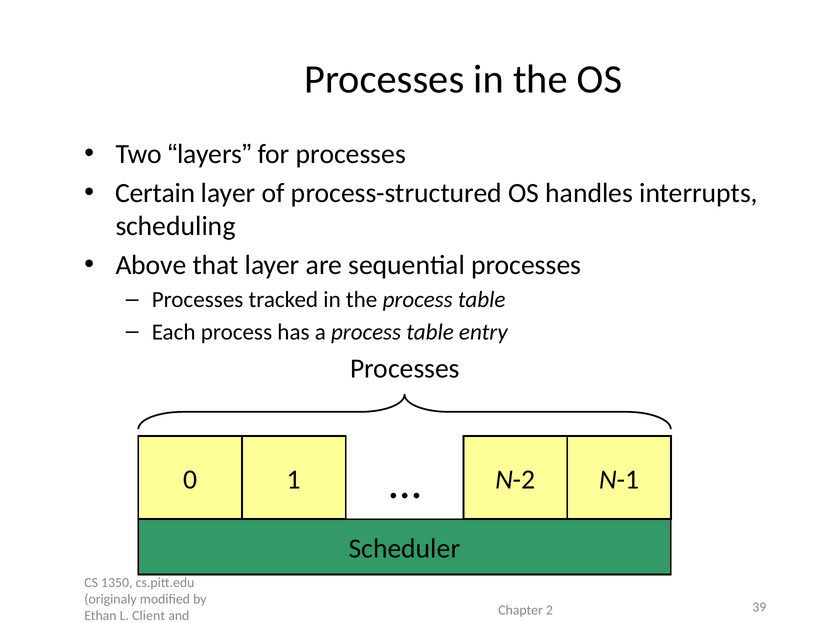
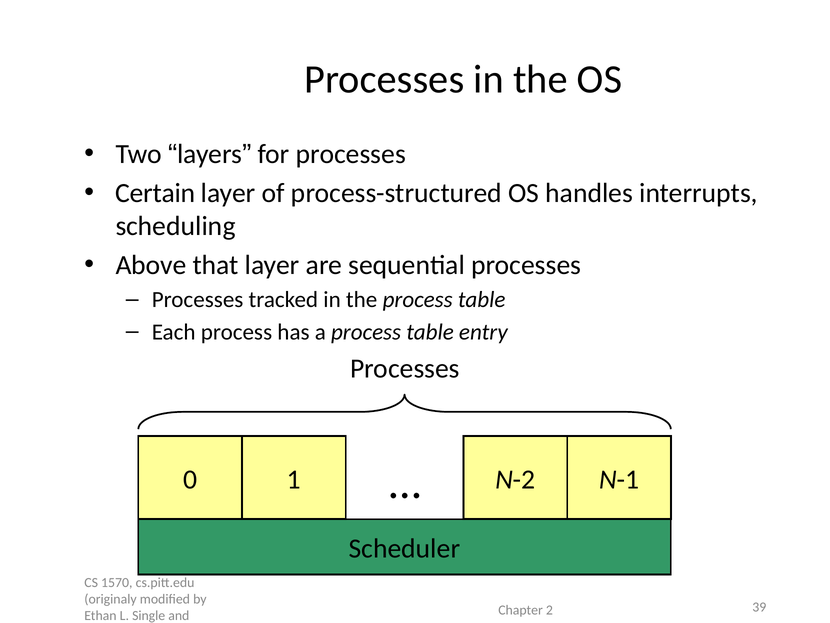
1350: 1350 -> 1570
Client: Client -> Single
